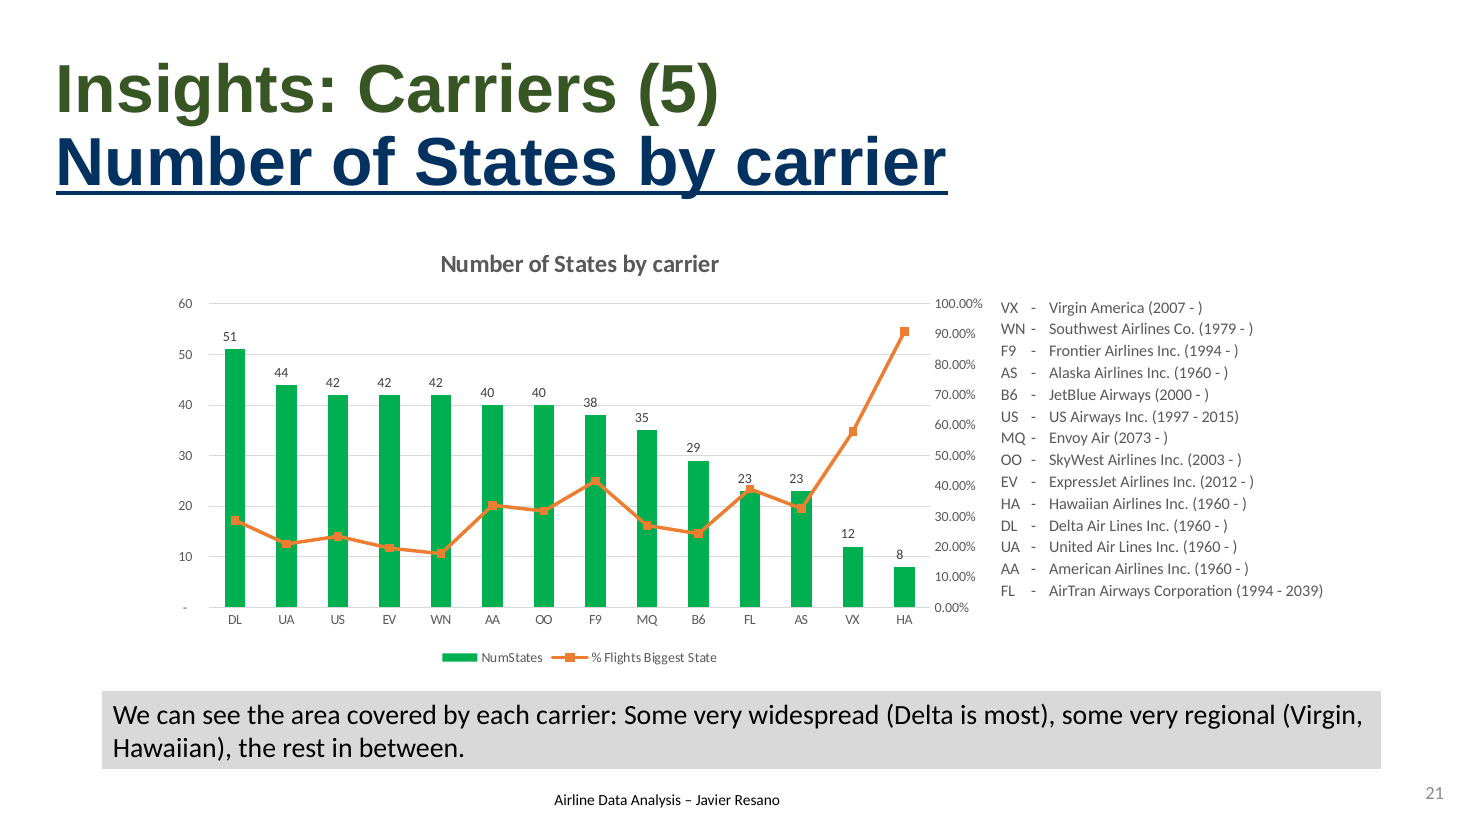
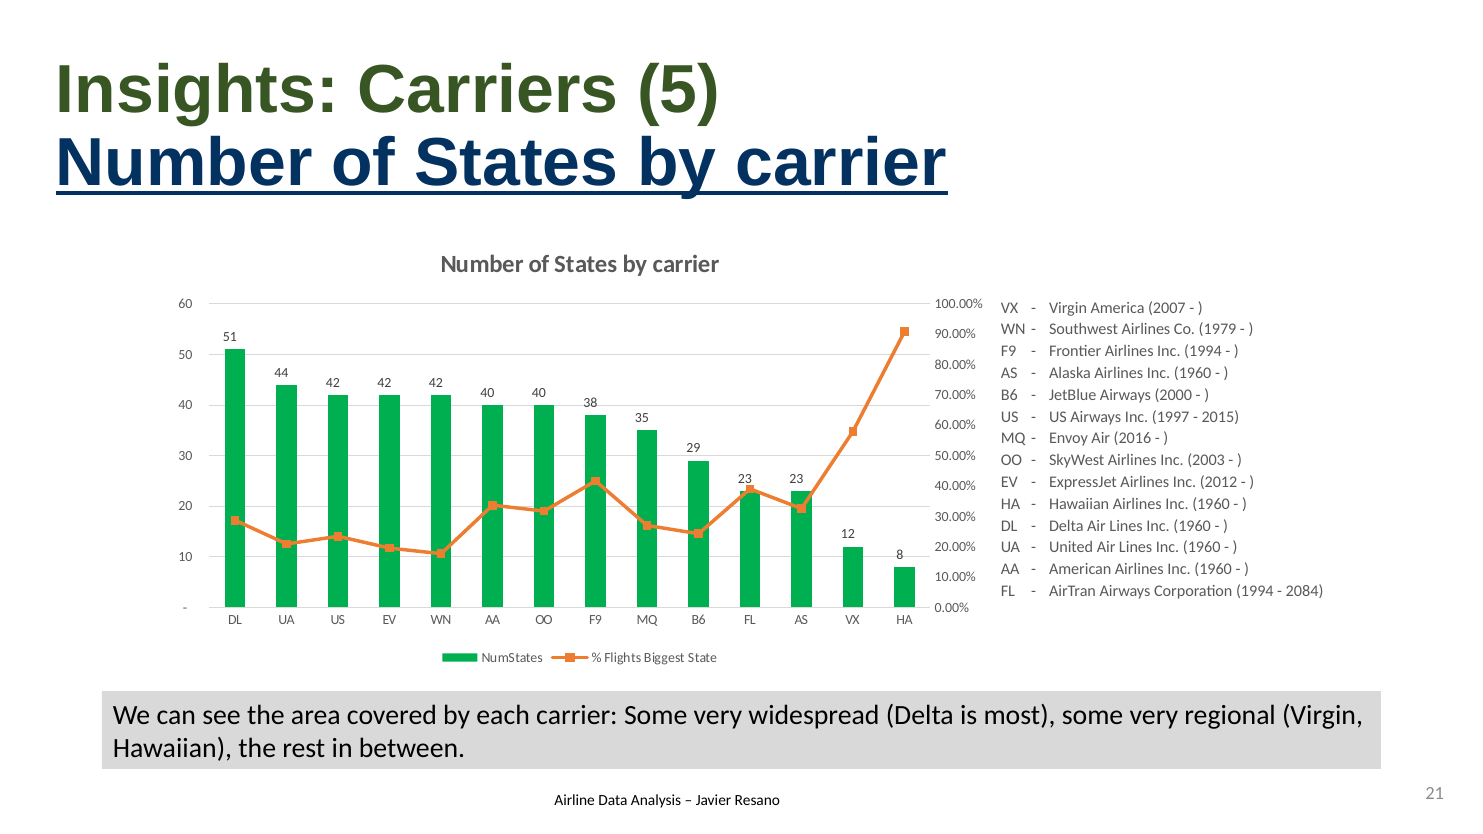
2073: 2073 -> 2016
2039: 2039 -> 2084
